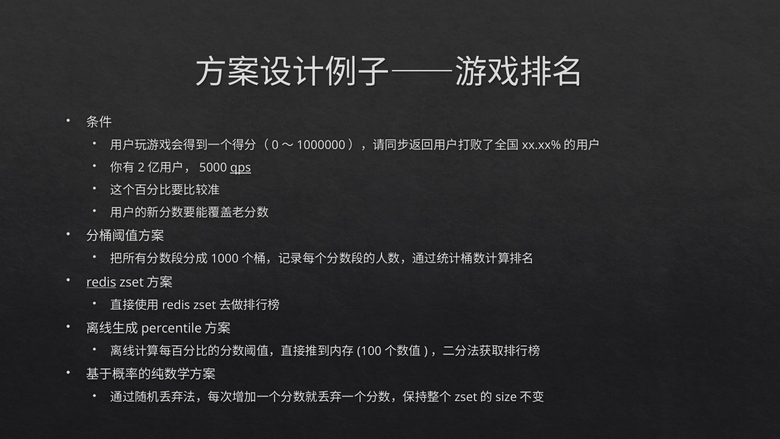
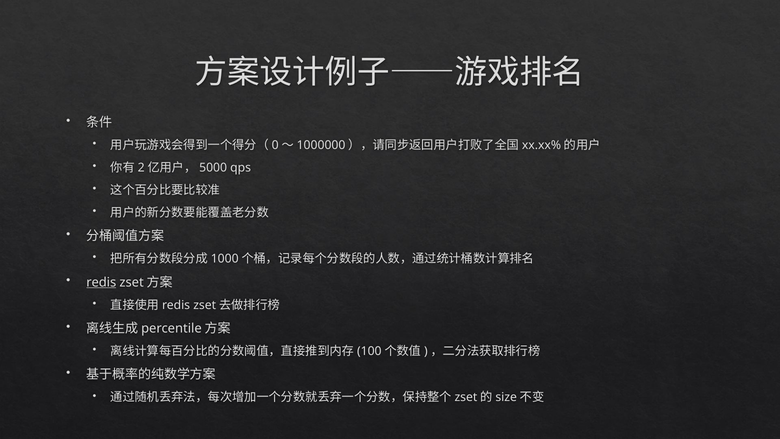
qps underline: present -> none
